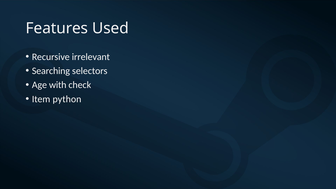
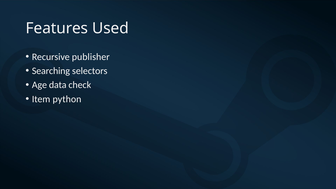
irrelevant: irrelevant -> publisher
with: with -> data
